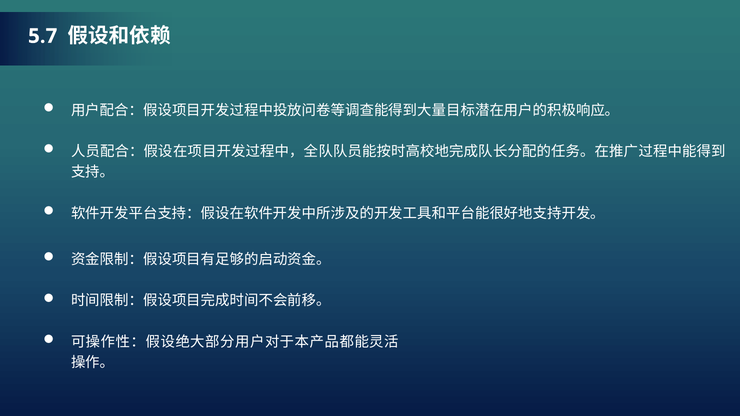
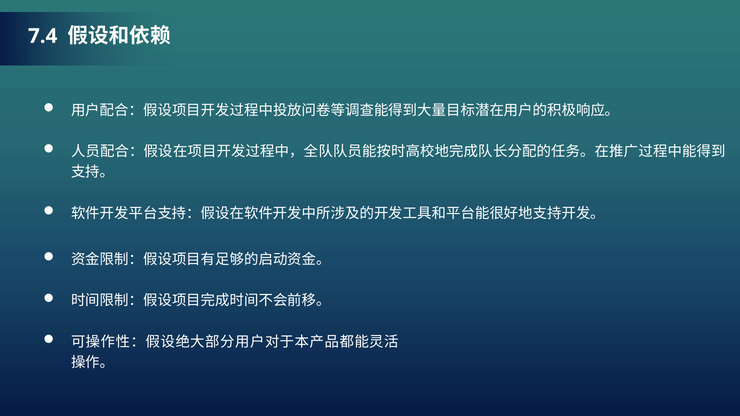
5.7: 5.7 -> 7.4
